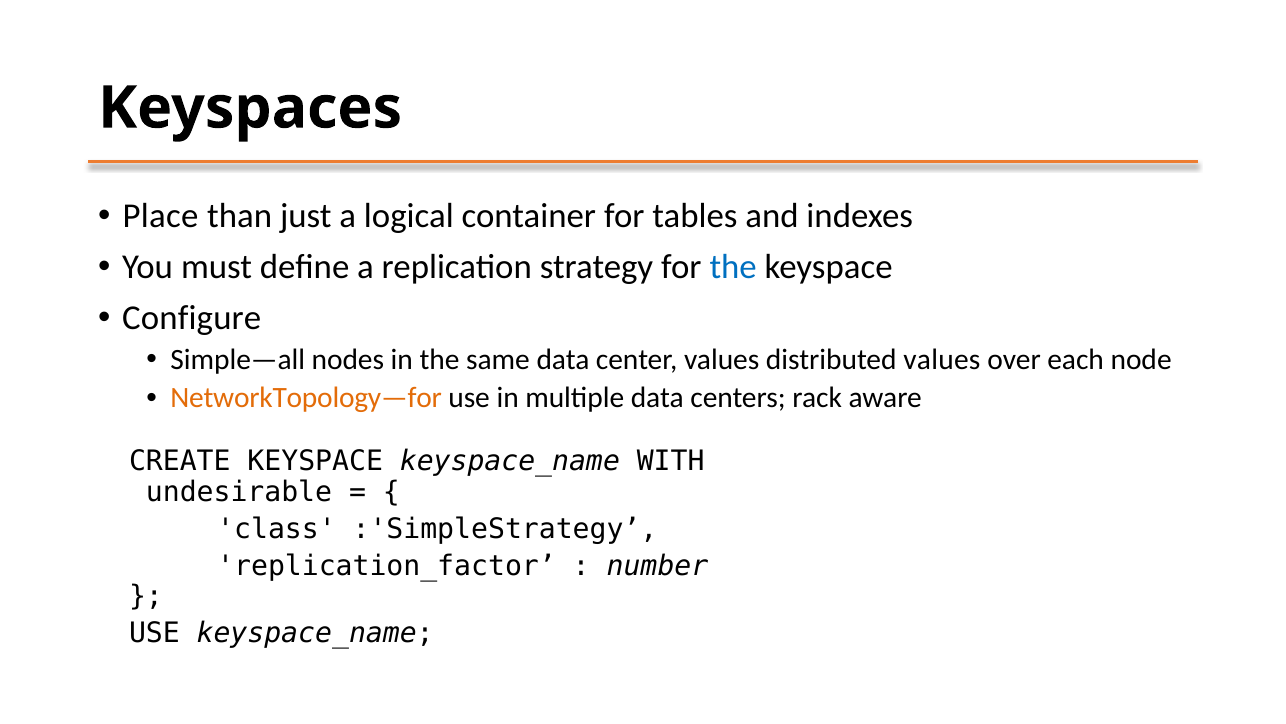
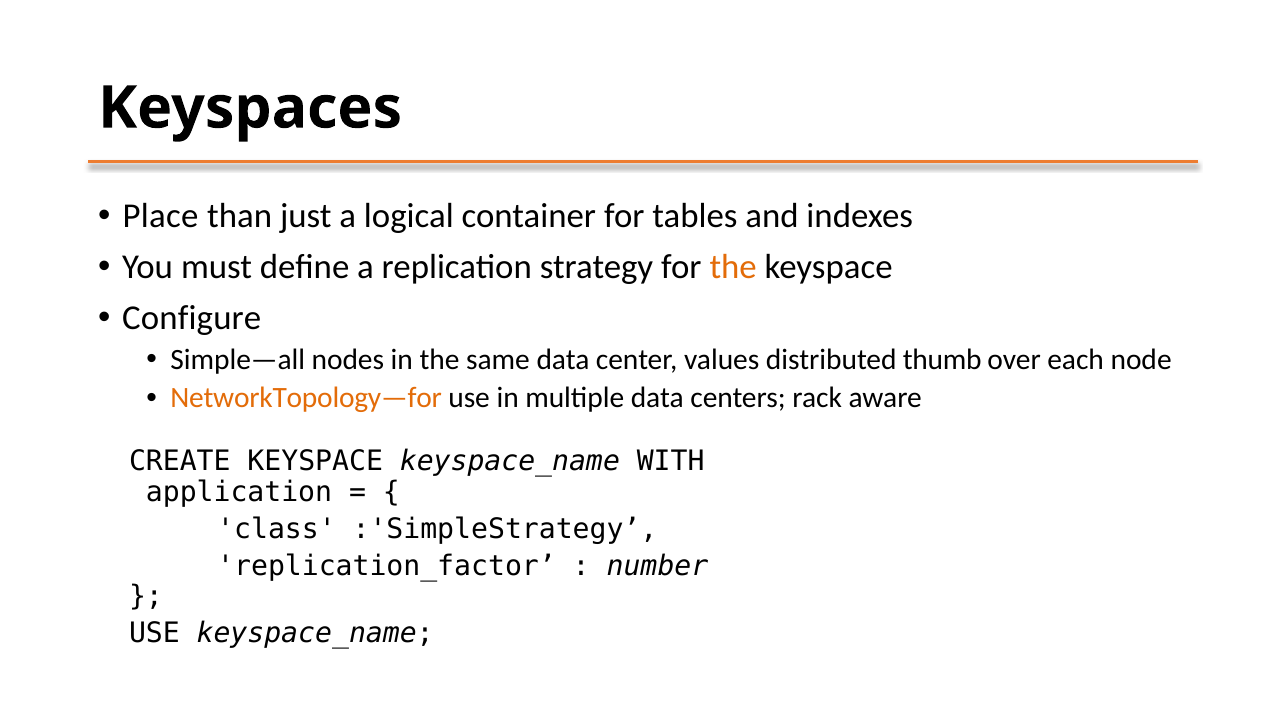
the at (733, 267) colour: blue -> orange
distributed values: values -> thumb
undesirable: undesirable -> application
